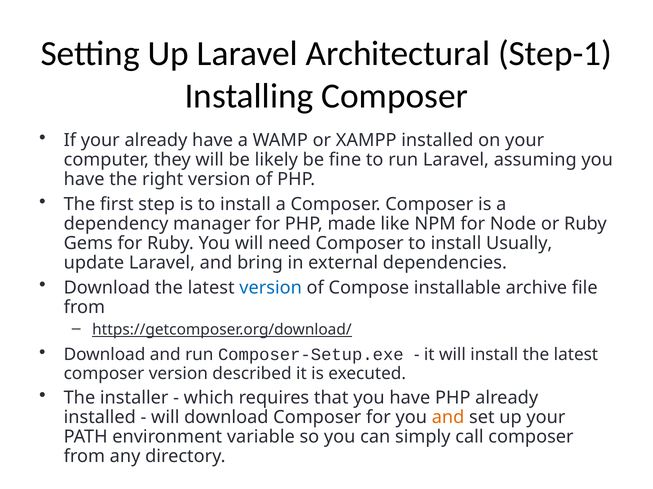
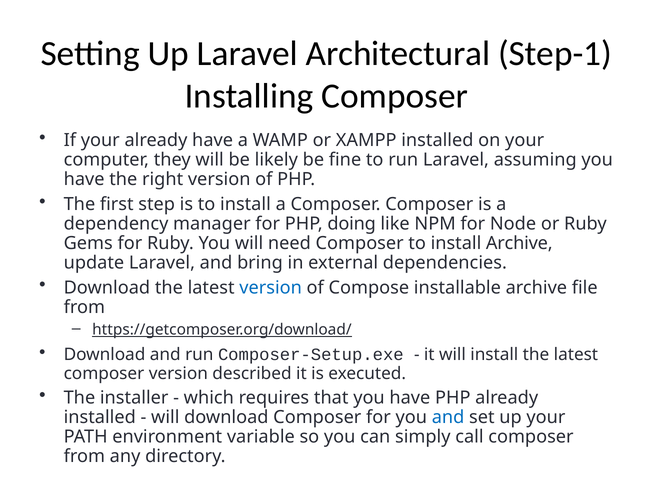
made: made -> doing
install Usually: Usually -> Archive
and at (448, 418) colour: orange -> blue
